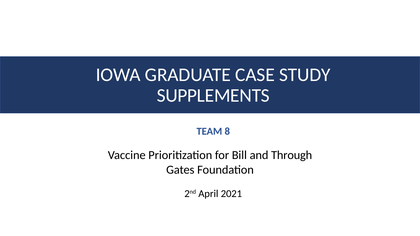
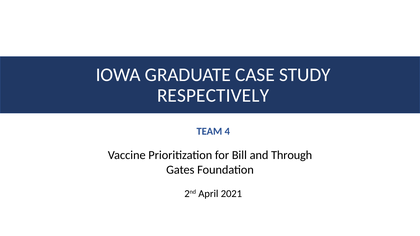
SUPPLEMENTS: SUPPLEMENTS -> RESPECTIVELY
8: 8 -> 4
